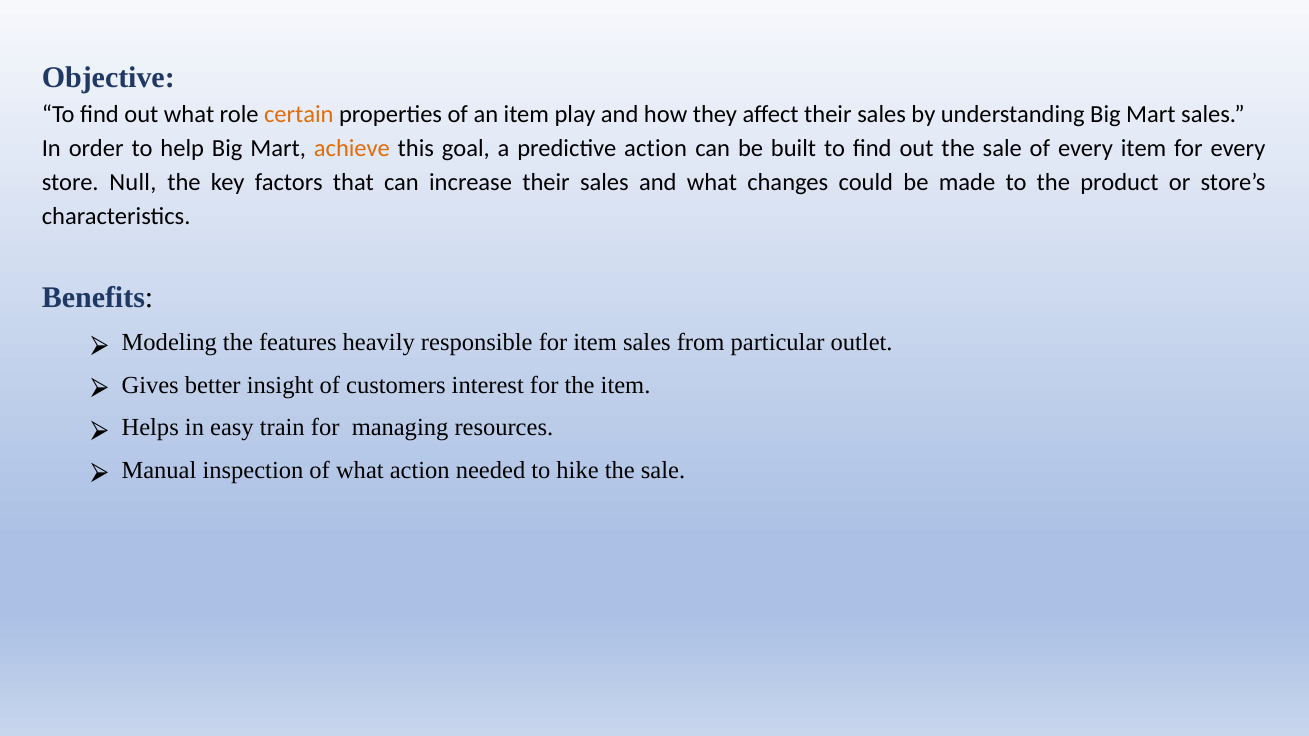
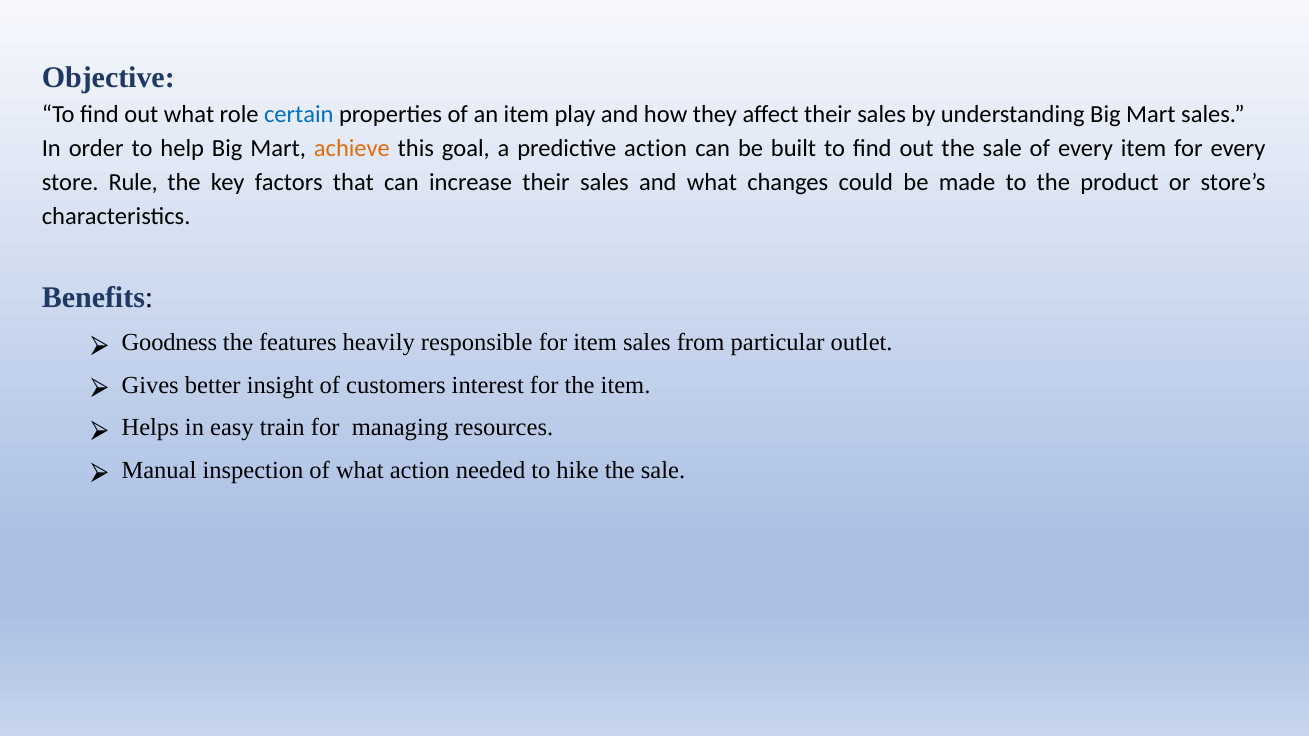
certain colour: orange -> blue
Null: Null -> Rule
Modeling: Modeling -> Goodness
